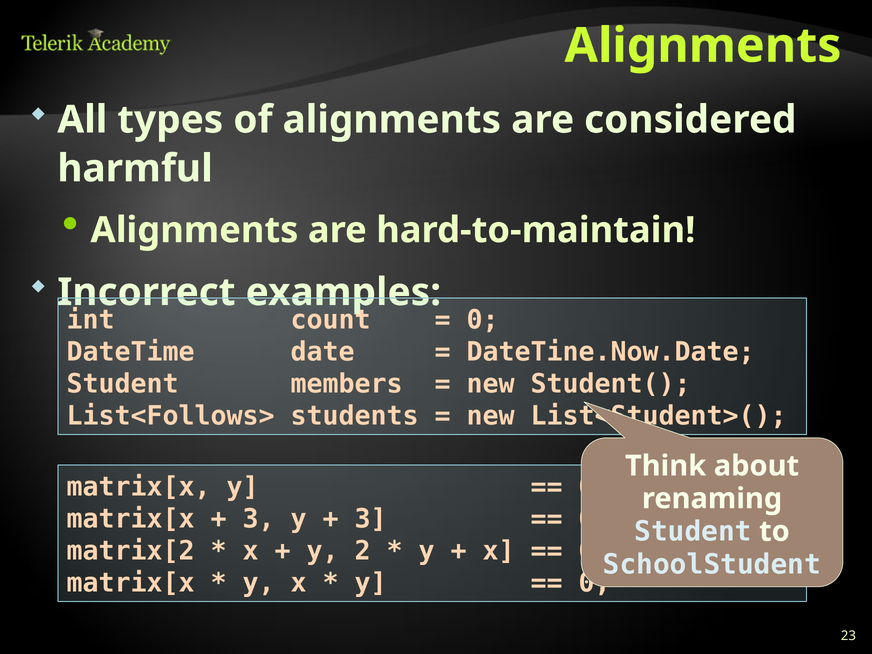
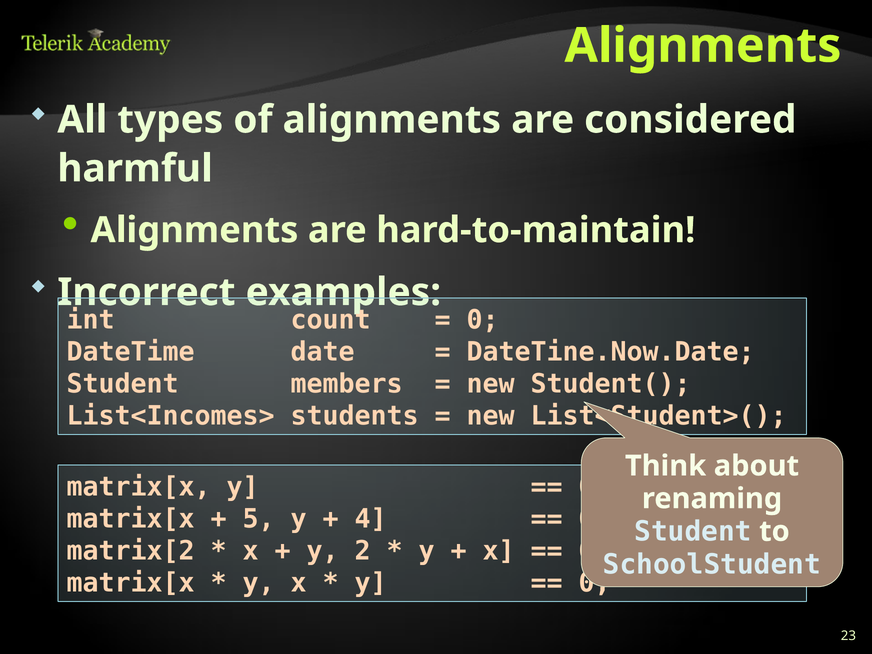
List<Follows>: List<Follows> -> List<Incomes>
3 at (259, 519): 3 -> 5
3 at (371, 519): 3 -> 4
